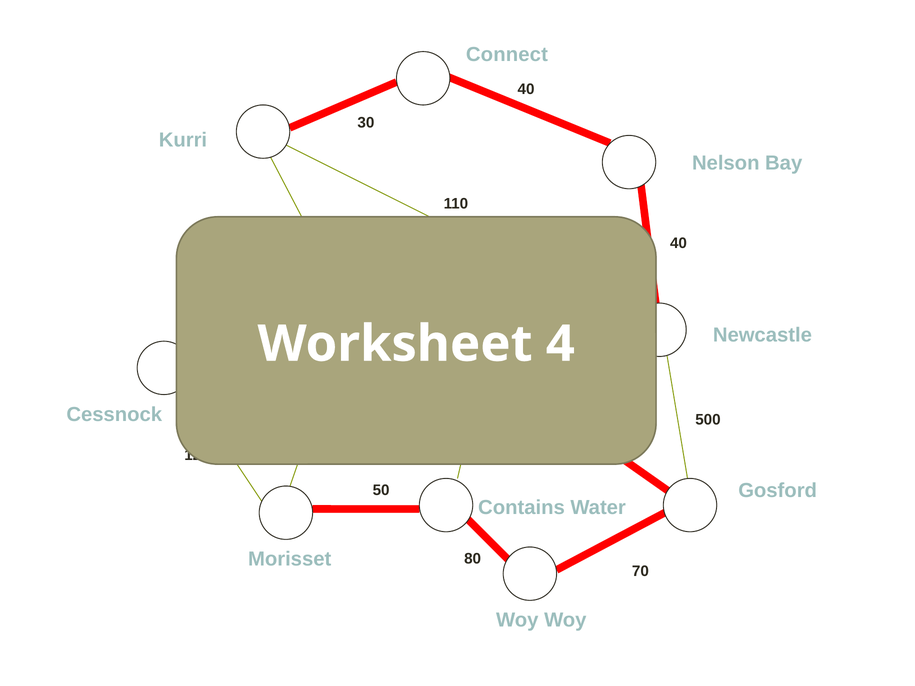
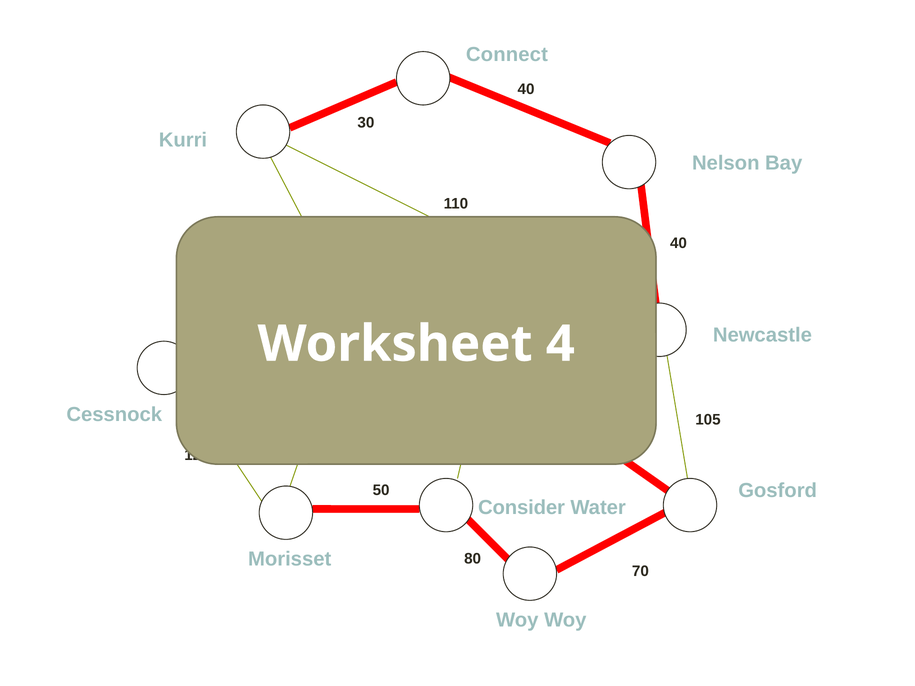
500: 500 -> 105
Contains: Contains -> Consider
